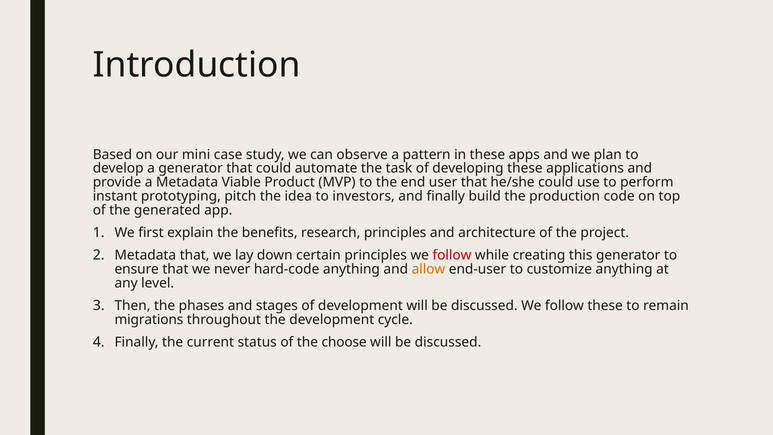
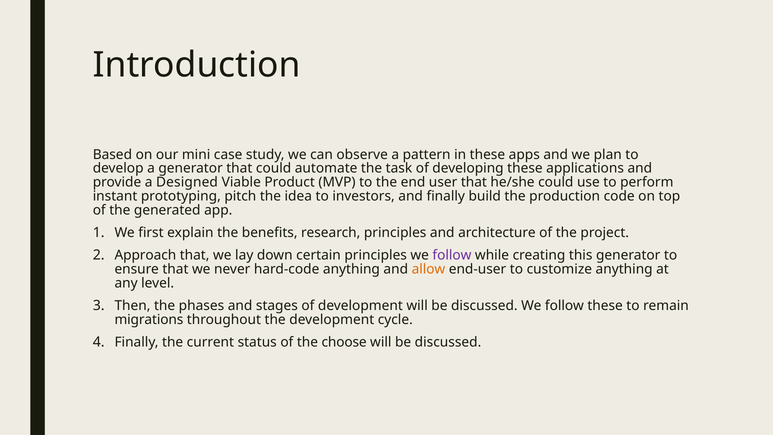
a Metadata: Metadata -> Designed
Metadata at (145, 255): Metadata -> Approach
follow at (452, 255) colour: red -> purple
